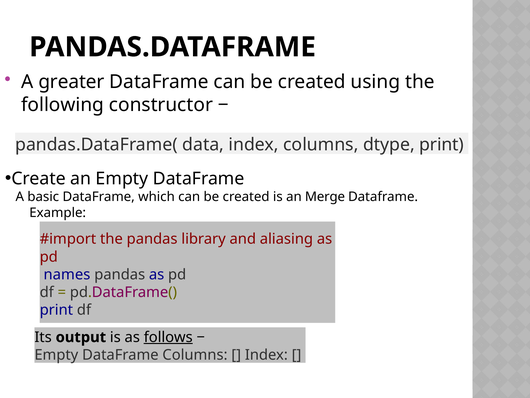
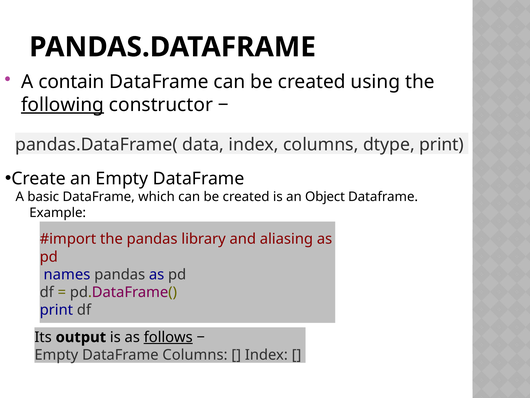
greater: greater -> contain
following underline: none -> present
Merge: Merge -> Object
